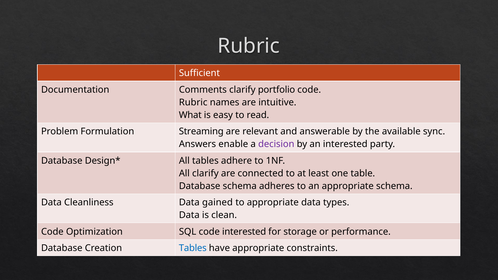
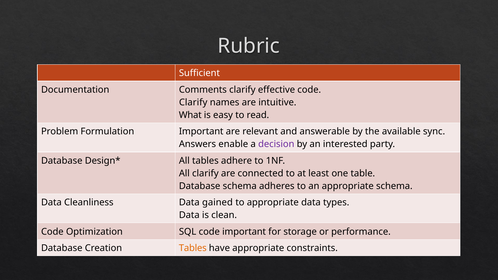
portfolio: portfolio -> effective
Rubric at (193, 102): Rubric -> Clarify
Formulation Streaming: Streaming -> Important
code interested: interested -> important
Tables at (193, 248) colour: blue -> orange
